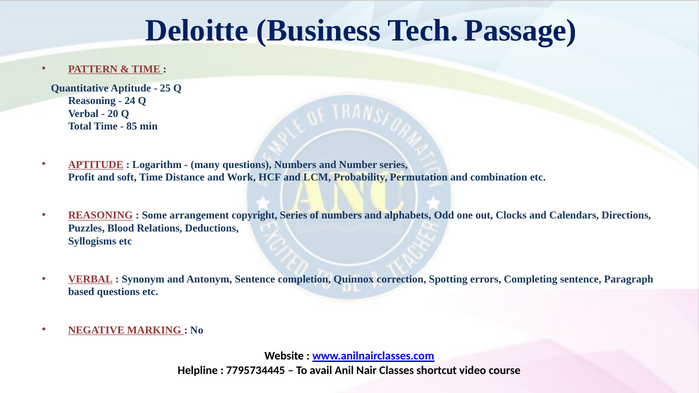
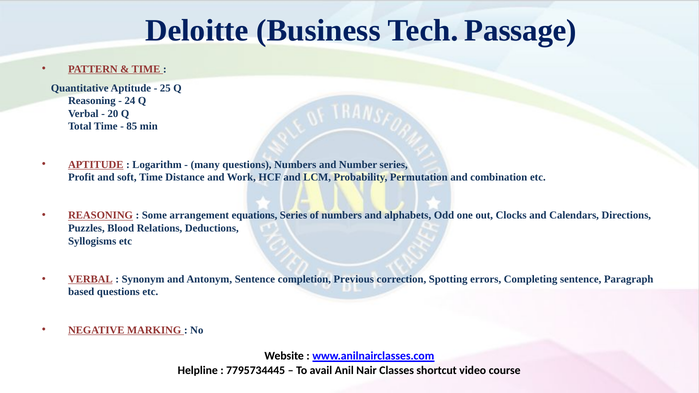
copyright: copyright -> equations
Quinnox: Quinnox -> Previous
